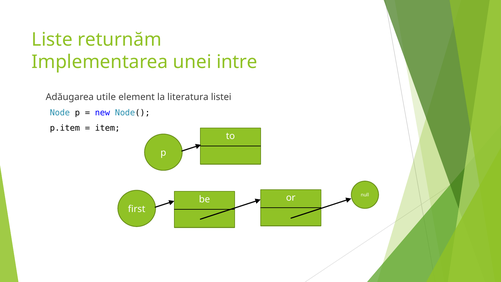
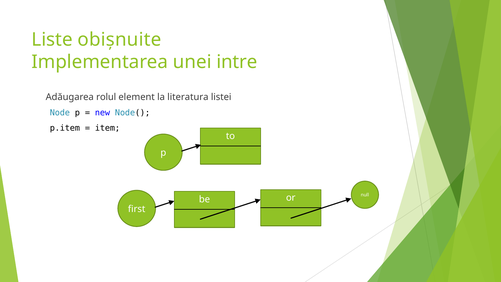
returnăm: returnăm -> obișnuite
utile: utile -> rolul
